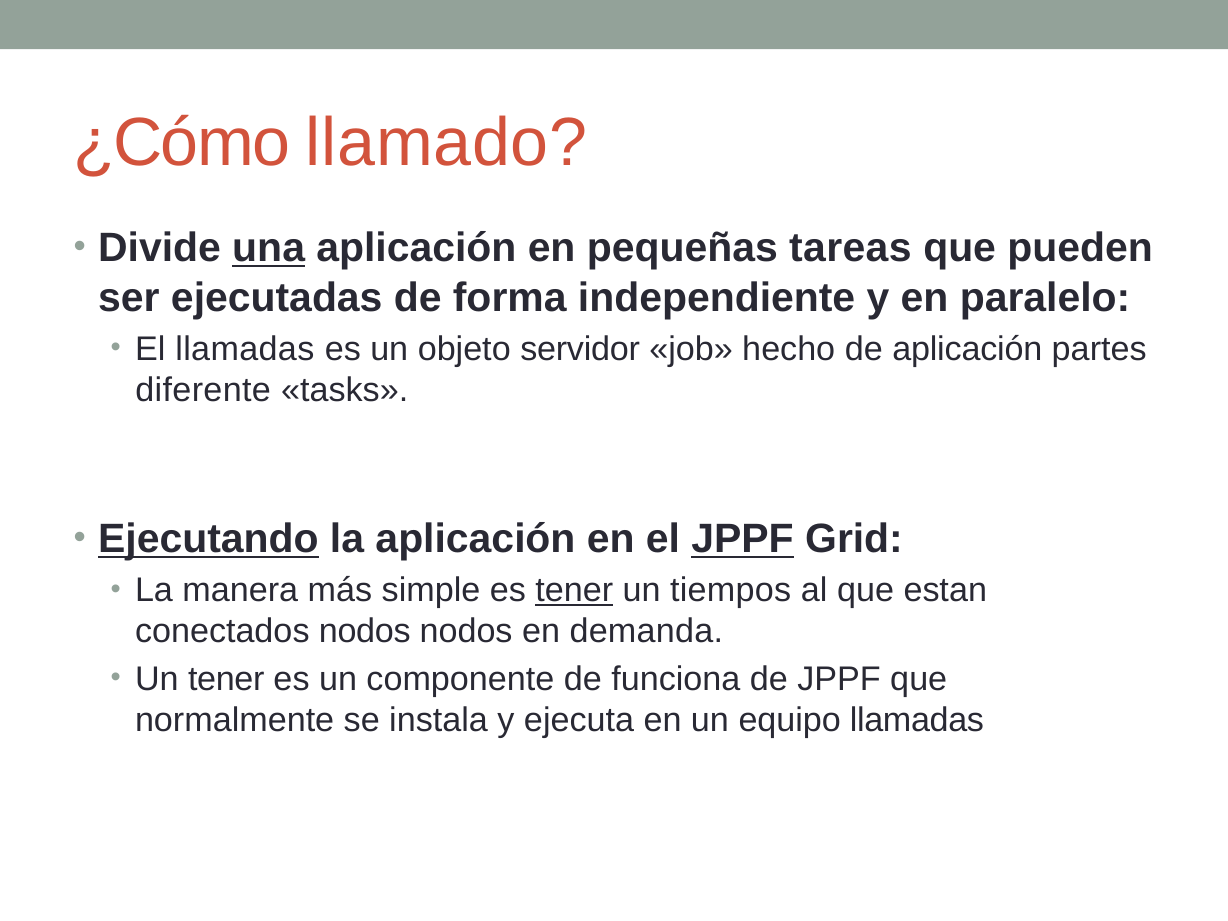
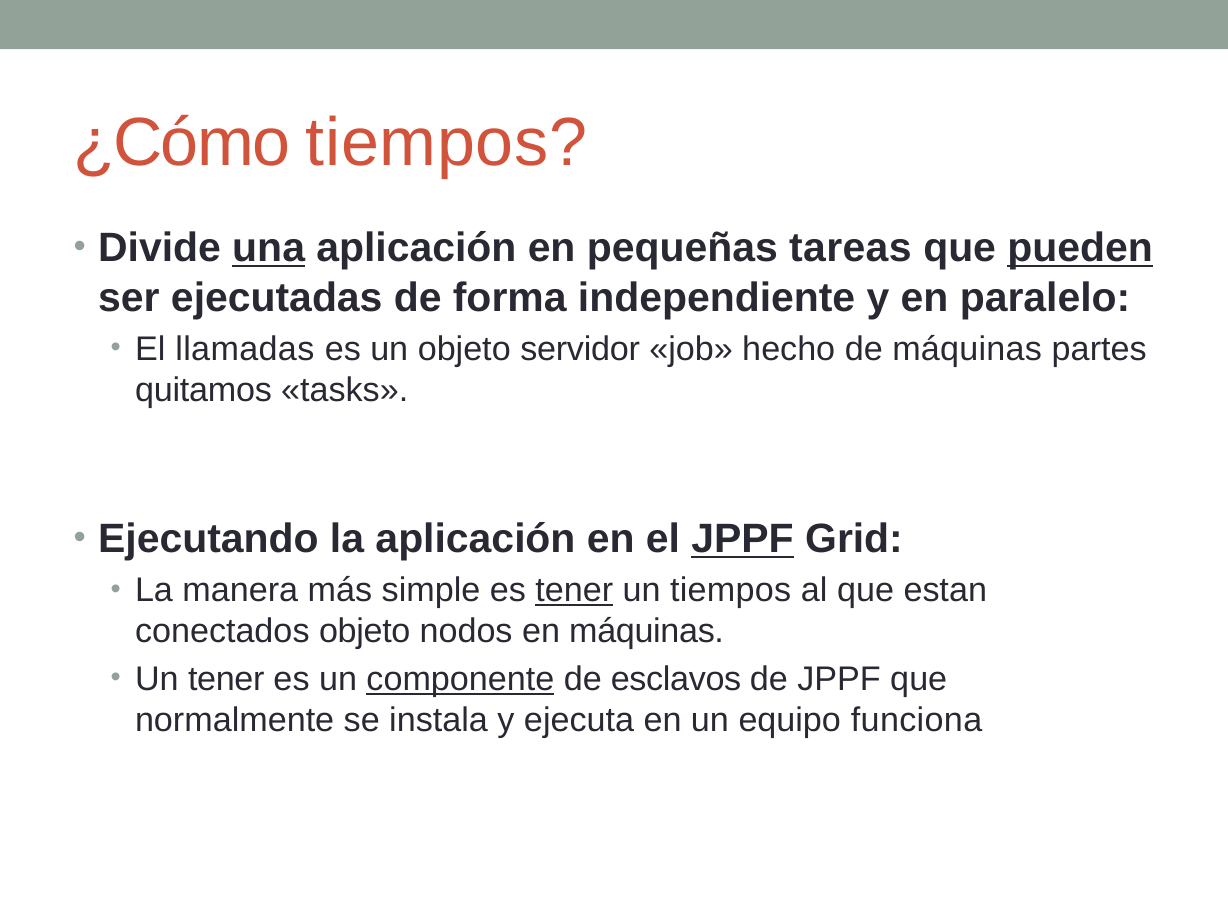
¿Cómo llamado: llamado -> tiempos
pueden underline: none -> present
de aplicación: aplicación -> máquinas
diferente: diferente -> quitamos
Ejecutando underline: present -> none
conectados nodos: nodos -> objeto
en demanda: demanda -> máquinas
componente underline: none -> present
funciona: funciona -> esclavos
equipo llamadas: llamadas -> funciona
